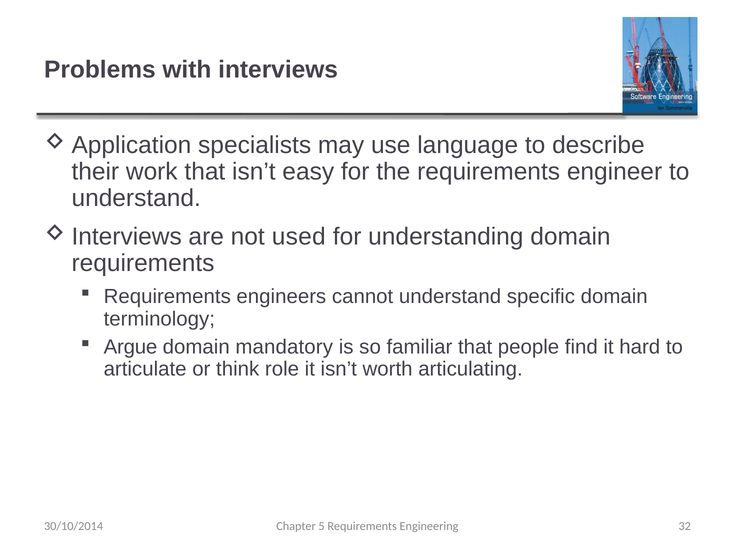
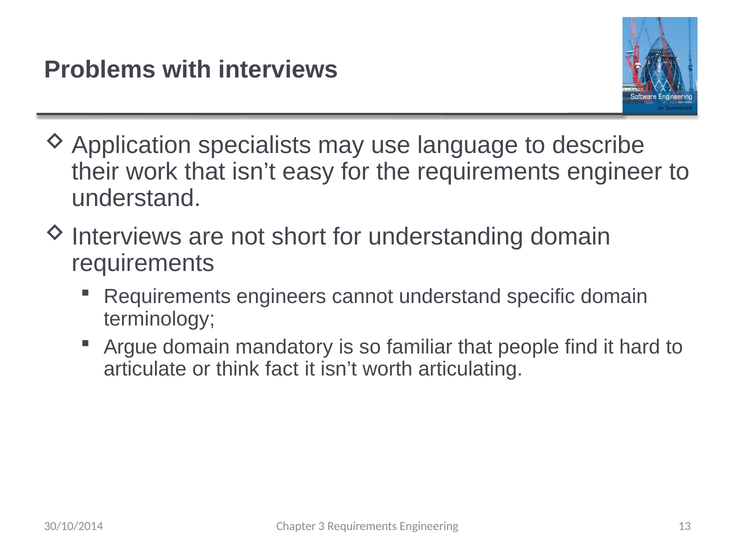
used: used -> short
role: role -> fact
5: 5 -> 3
32: 32 -> 13
